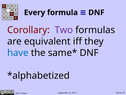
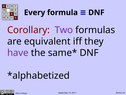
have colour: blue -> purple
